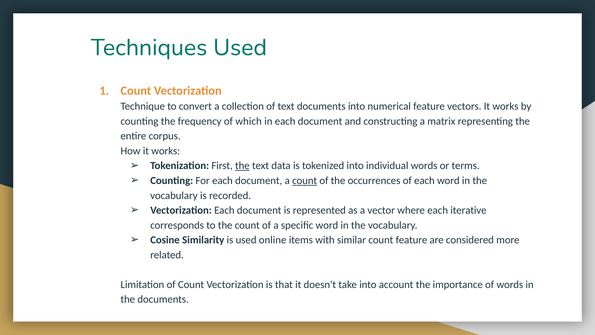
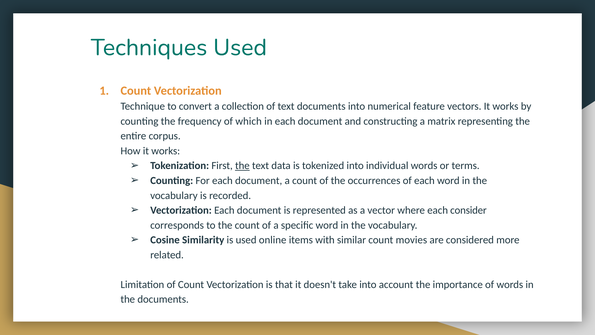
count at (305, 180) underline: present -> none
iterative: iterative -> consider
count feature: feature -> movies
